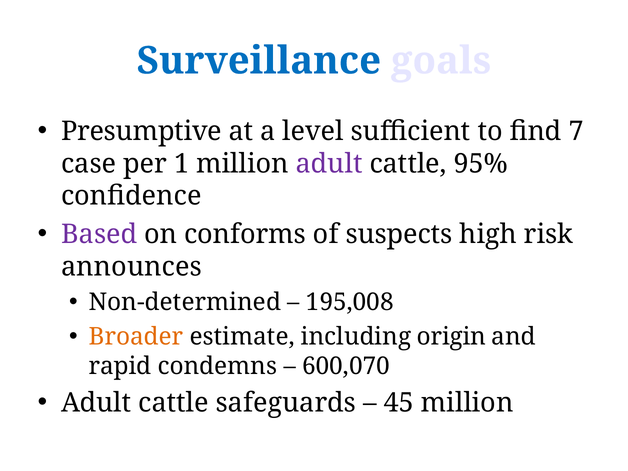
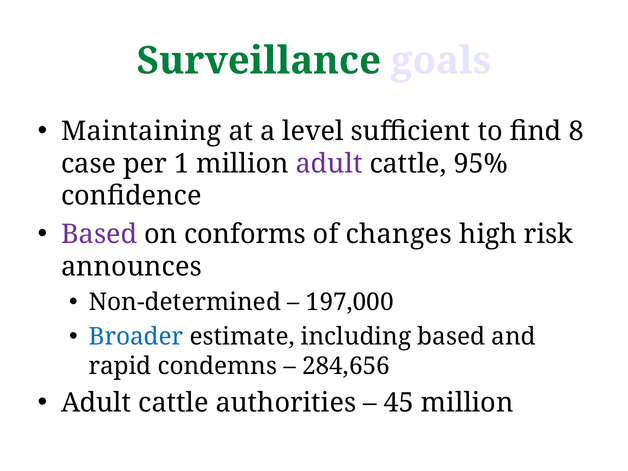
Surveillance colour: blue -> green
Presumptive: Presumptive -> Maintaining
7: 7 -> 8
suspects: suspects -> changes
195,008: 195,008 -> 197,000
Broader colour: orange -> blue
including origin: origin -> based
600,070: 600,070 -> 284,656
safeguards: safeguards -> authorities
